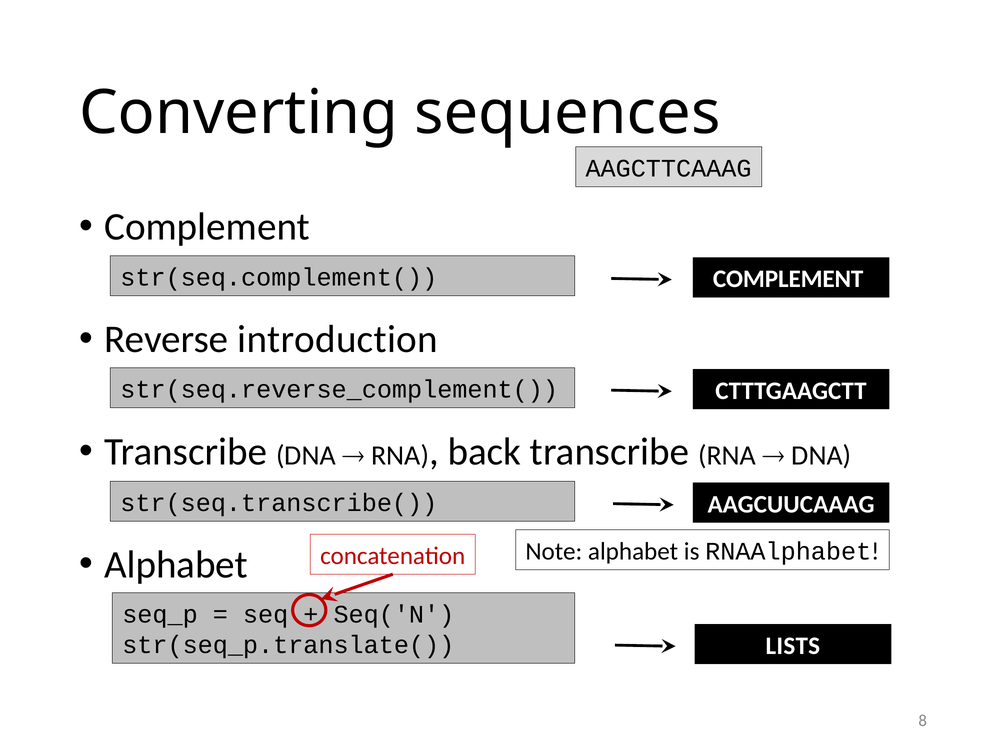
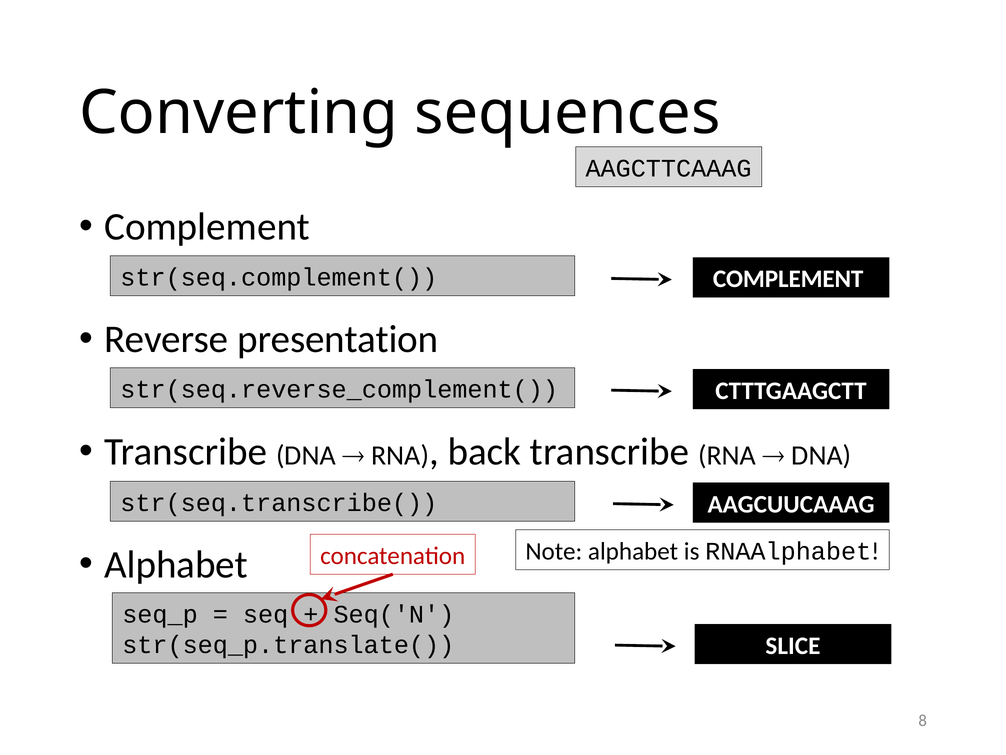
introduction: introduction -> presentation
LISTS: LISTS -> SLICE
